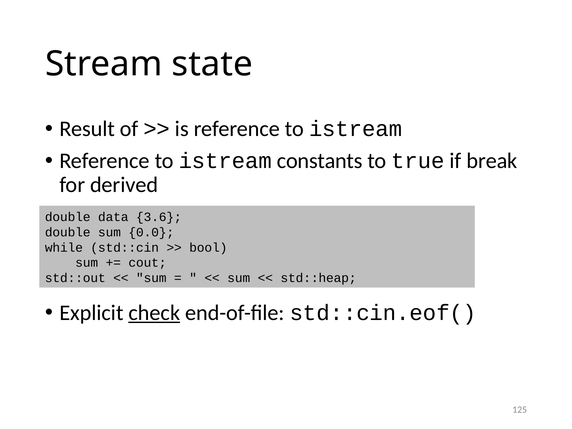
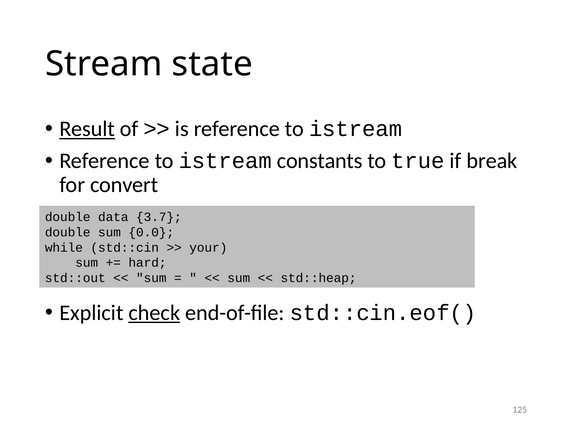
Result underline: none -> present
derived: derived -> convert
3.6: 3.6 -> 3.7
bool: bool -> your
cout: cout -> hard
